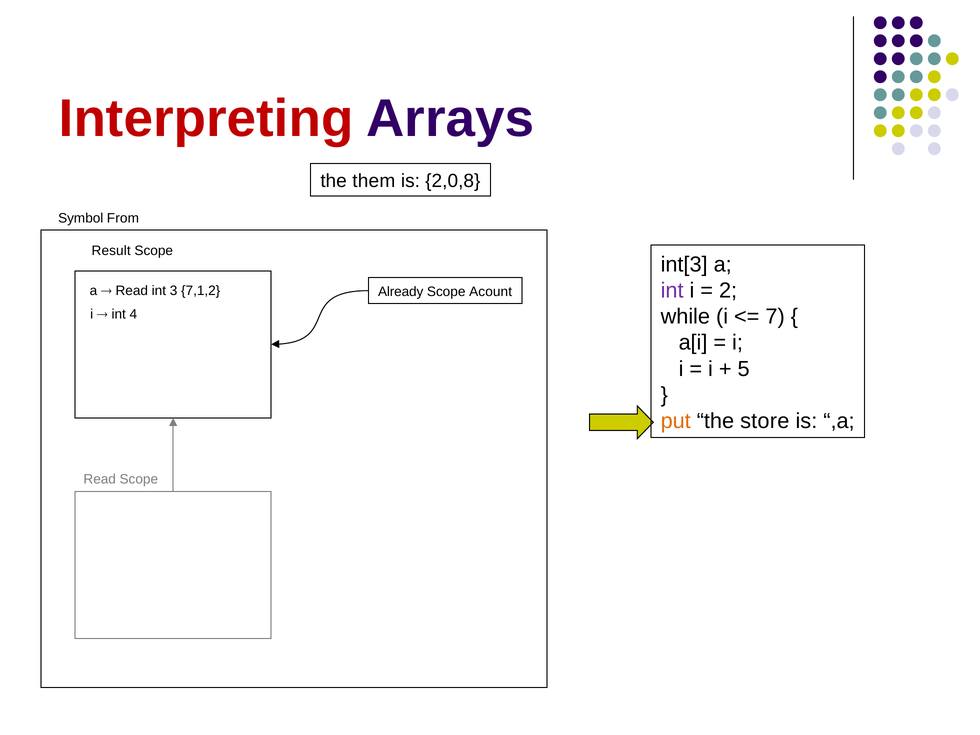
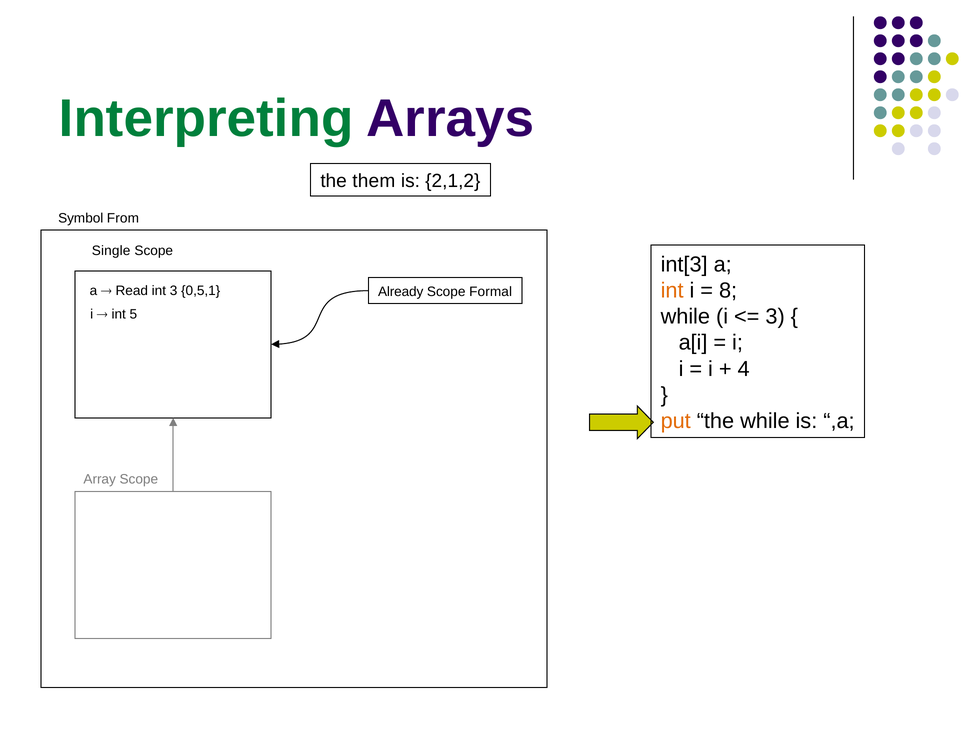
Interpreting colour: red -> green
2,0,8: 2,0,8 -> 2,1,2
Result: Result -> Single
int at (672, 291) colour: purple -> orange
2: 2 -> 8
7,1,2: 7,1,2 -> 0,5,1
Acount: Acount -> Formal
7 at (775, 317): 7 -> 3
4: 4 -> 5
5: 5 -> 4
the store: store -> while
Read at (100, 479): Read -> Array
